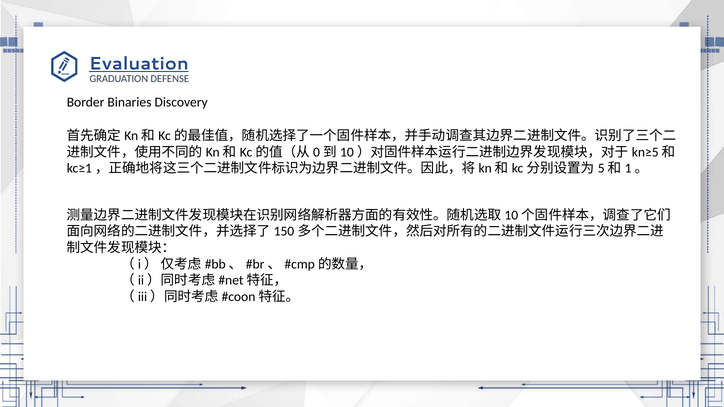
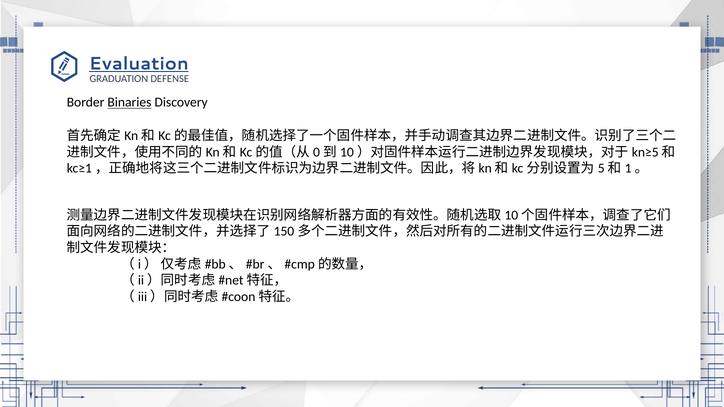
Binaries underline: none -> present
